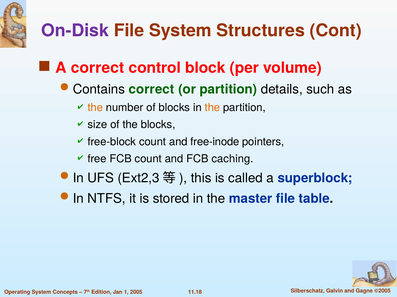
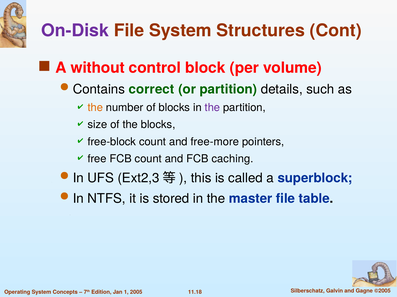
A correct: correct -> without
the at (212, 108) colour: orange -> purple
free-inode: free-inode -> free-more
